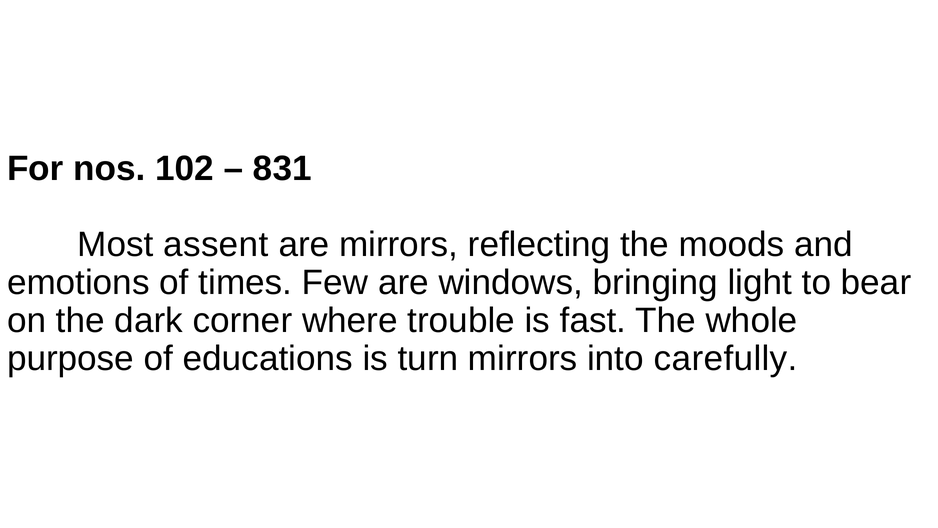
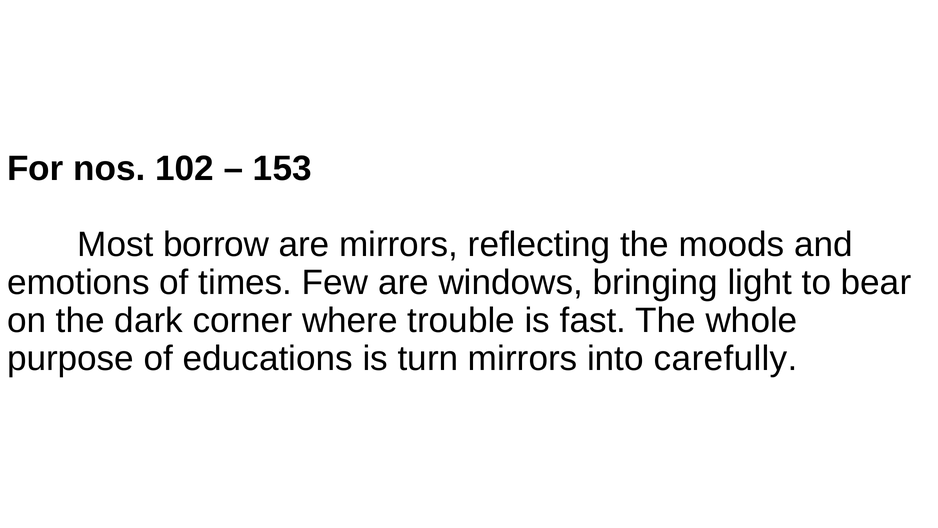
831: 831 -> 153
assent: assent -> borrow
